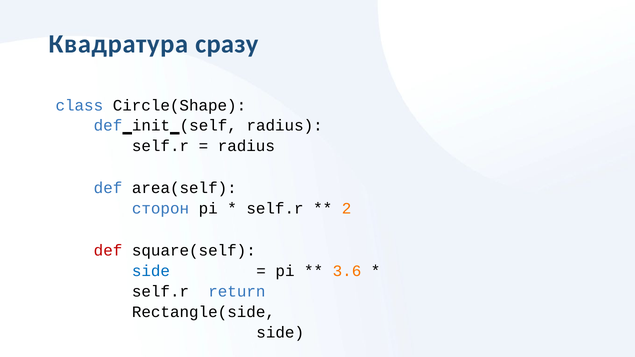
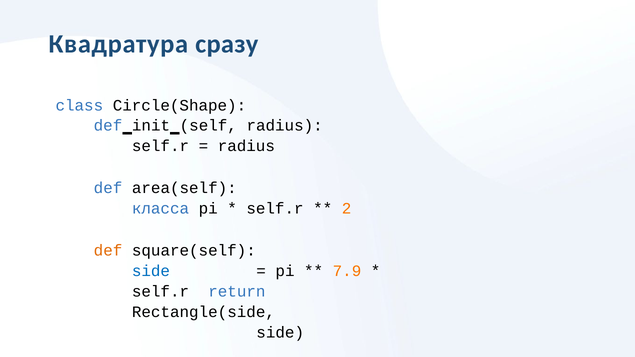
сторон: сторон -> класса
def at (108, 250) colour: red -> orange
3.6: 3.6 -> 7.9
